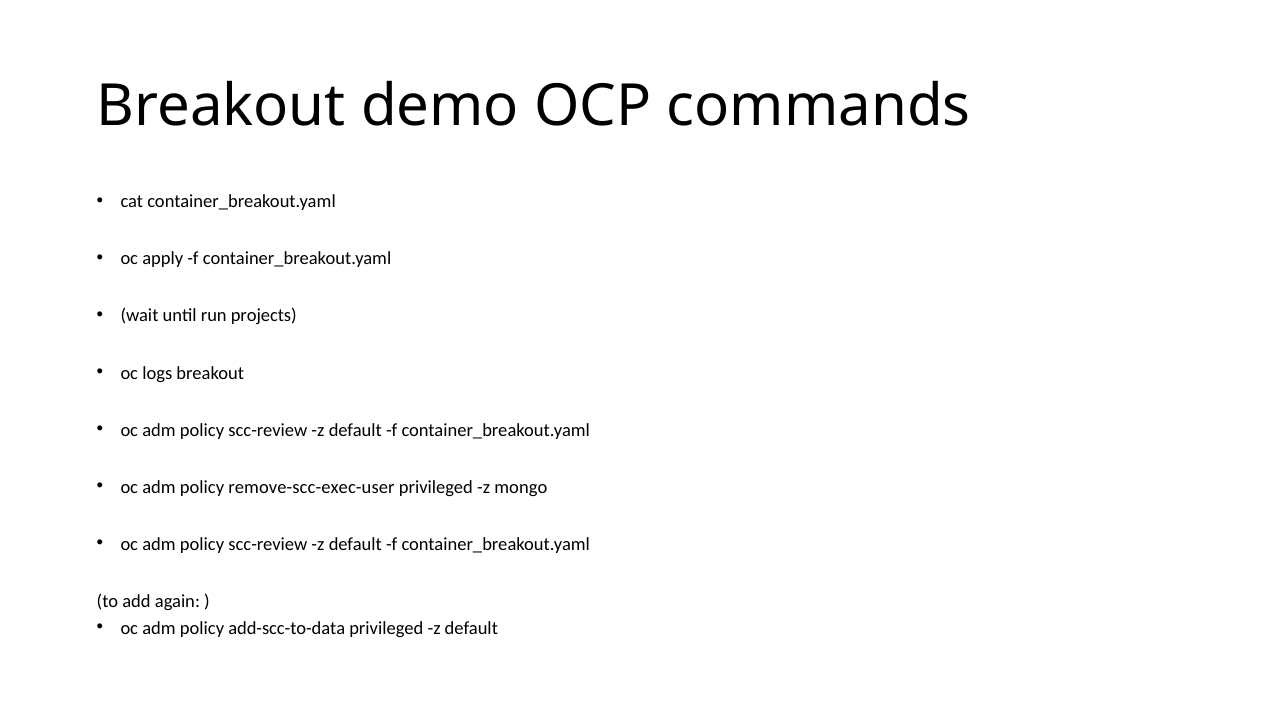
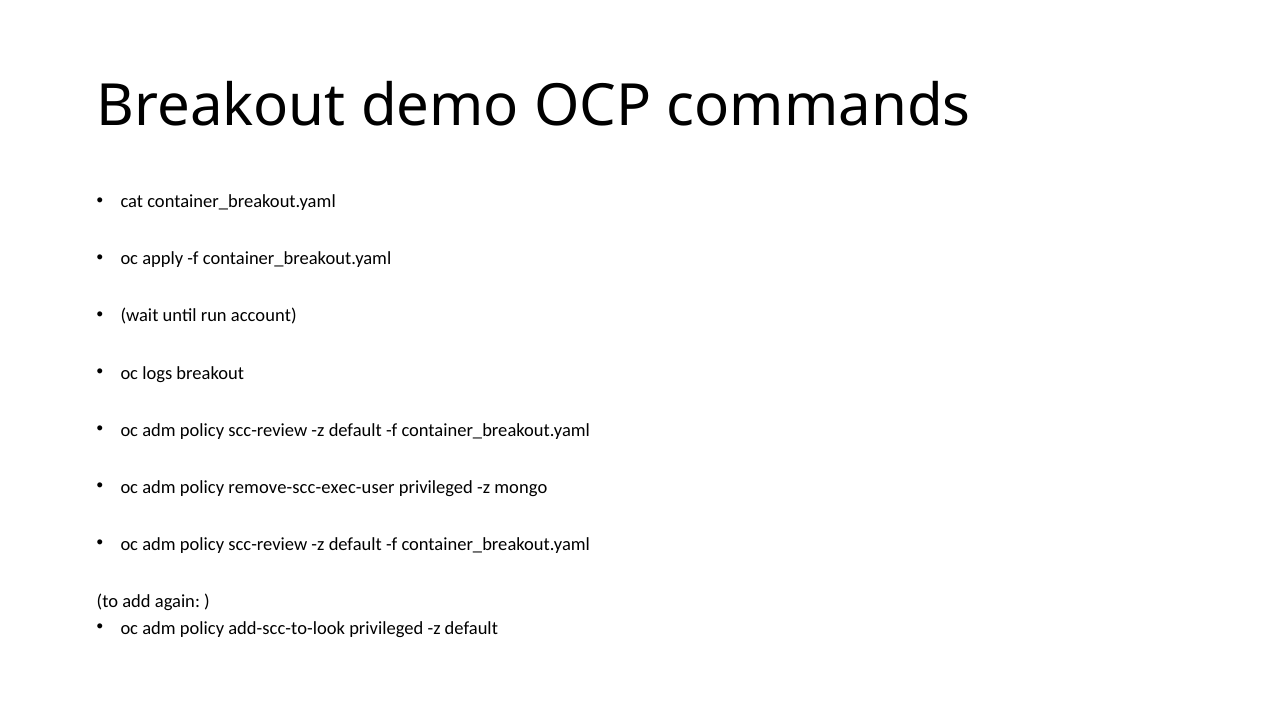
projects: projects -> account
add-scc-to-data: add-scc-to-data -> add-scc-to-look
